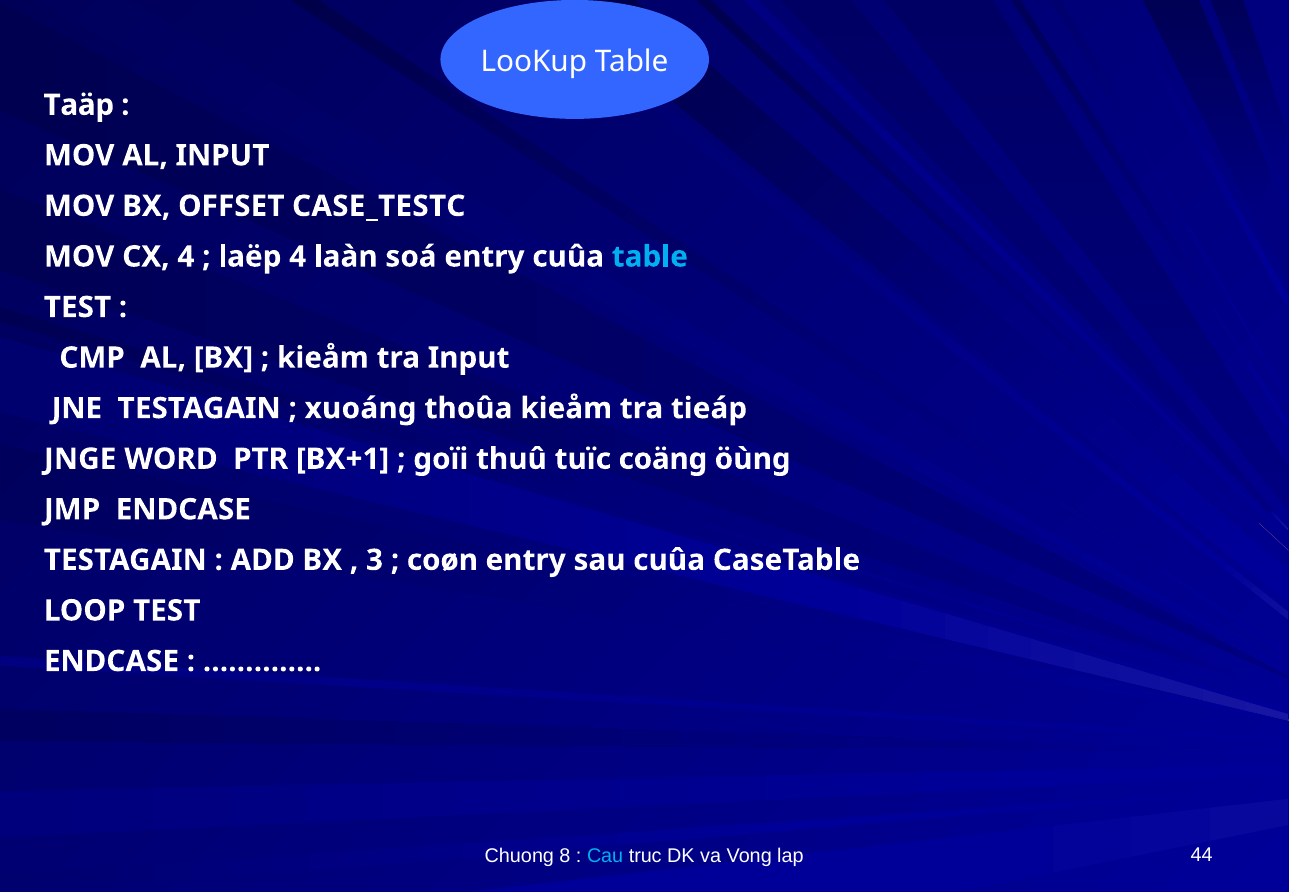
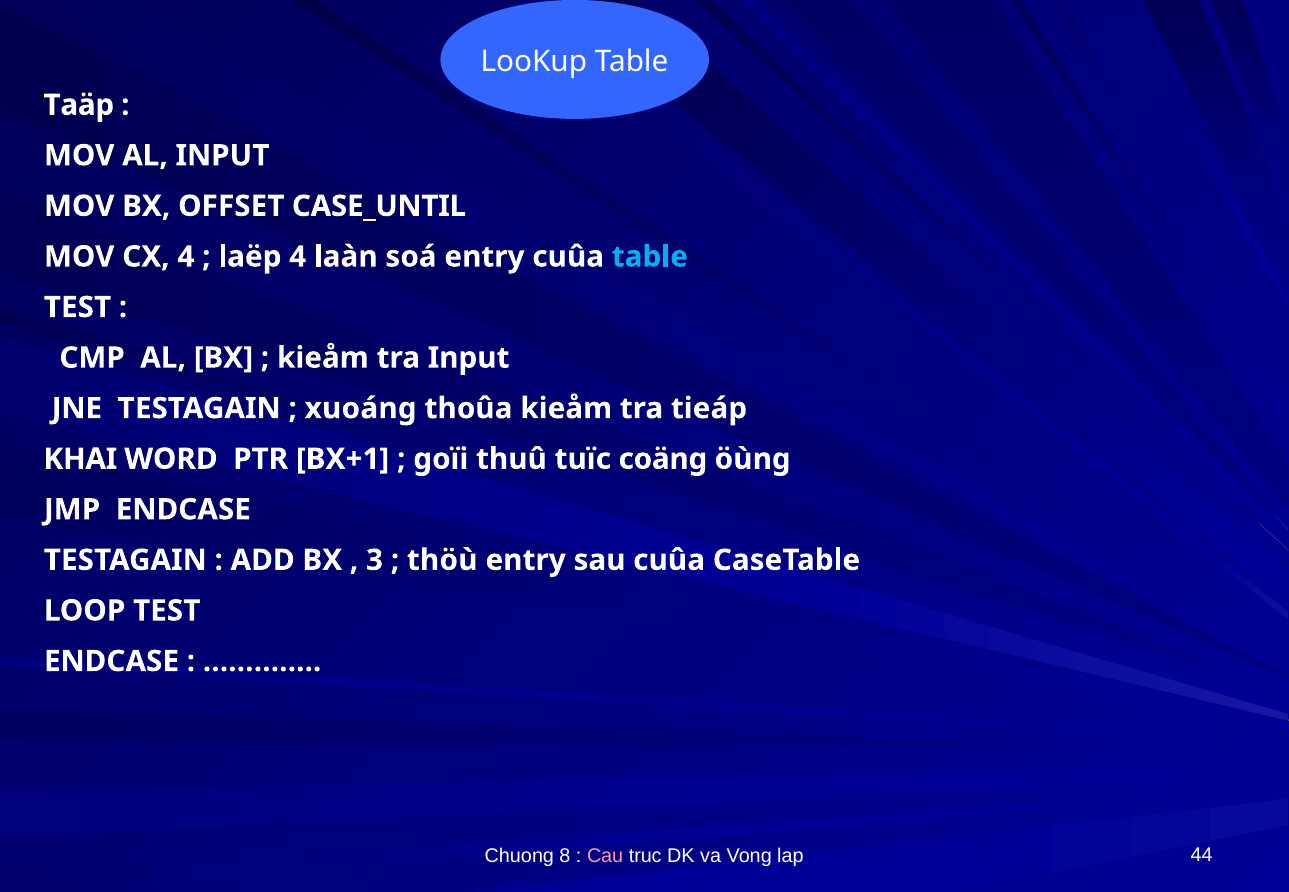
CASE_TESTC: CASE_TESTC -> CASE_UNTIL
JNGE: JNGE -> KHAI
coøn: coøn -> thöù
Cau colour: light blue -> pink
